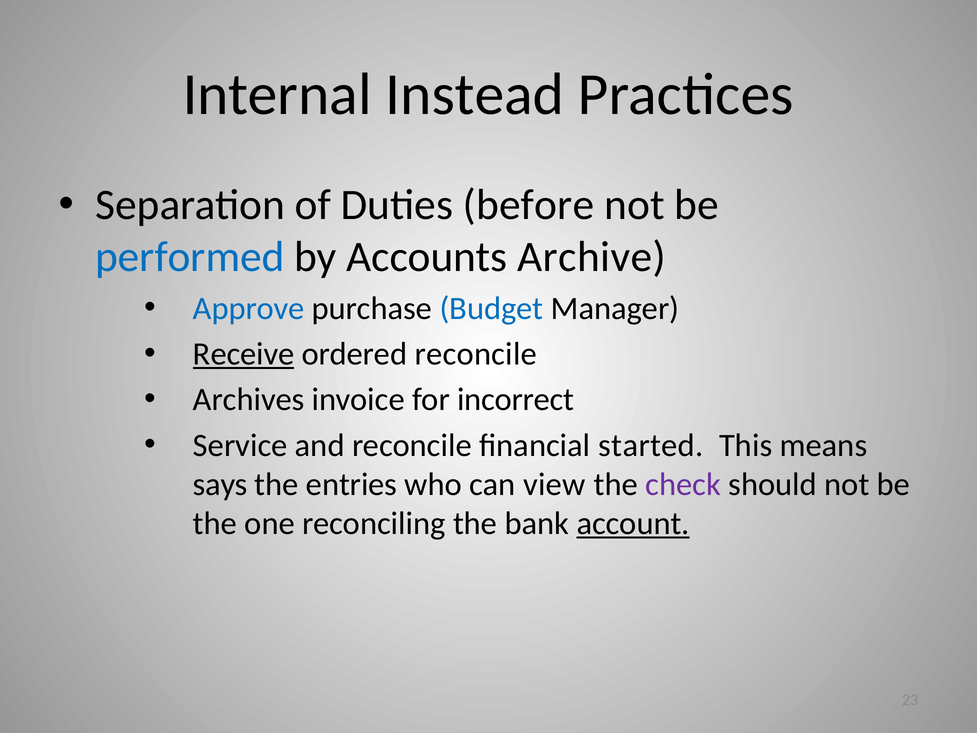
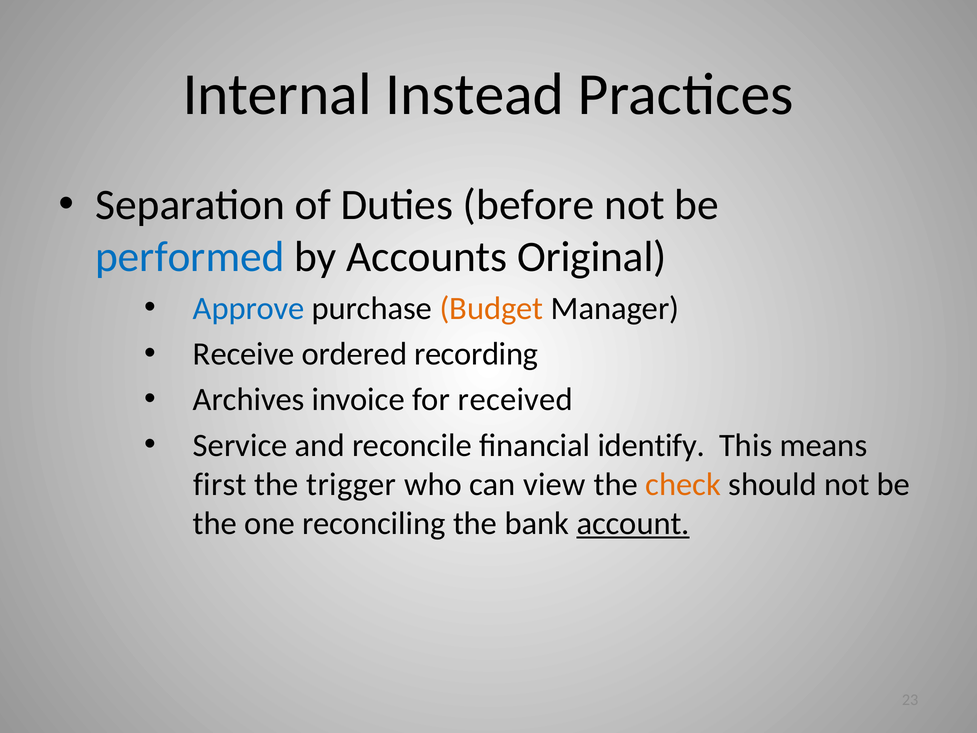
Archive: Archive -> Original
Budget colour: blue -> orange
Receive underline: present -> none
ordered reconcile: reconcile -> recording
incorrect: incorrect -> received
started: started -> identify
says: says -> first
entries: entries -> trigger
check colour: purple -> orange
